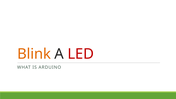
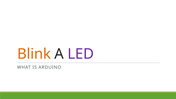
LED colour: red -> purple
